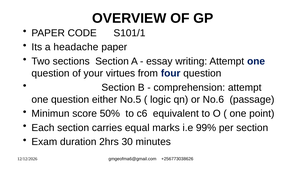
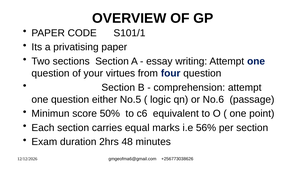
headache: headache -> privatising
99%: 99% -> 56%
30: 30 -> 48
